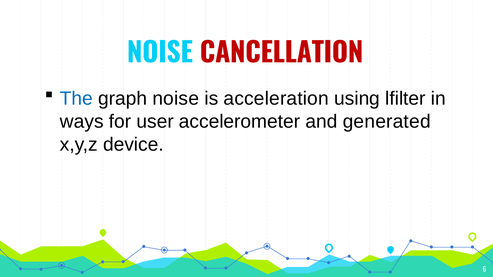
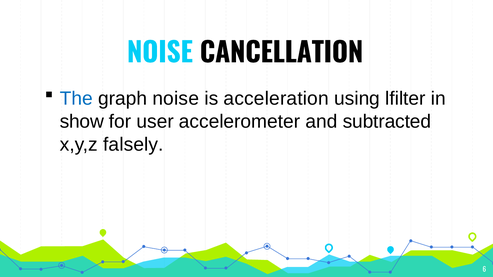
CANCELLATION colour: red -> black
ways: ways -> show
generated: generated -> subtracted
device: device -> falsely
